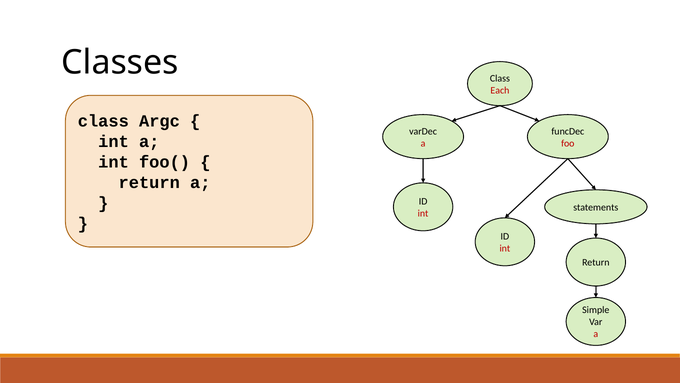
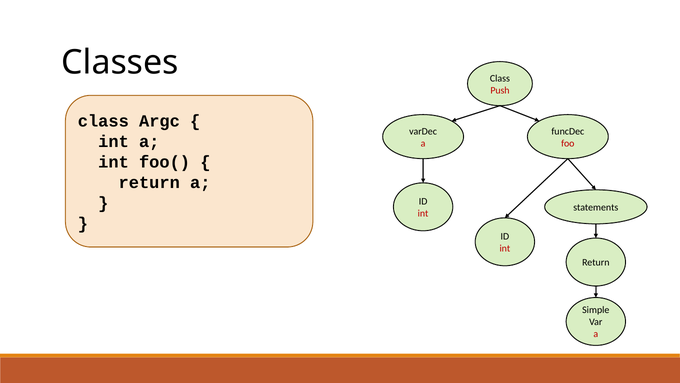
Each: Each -> Push
